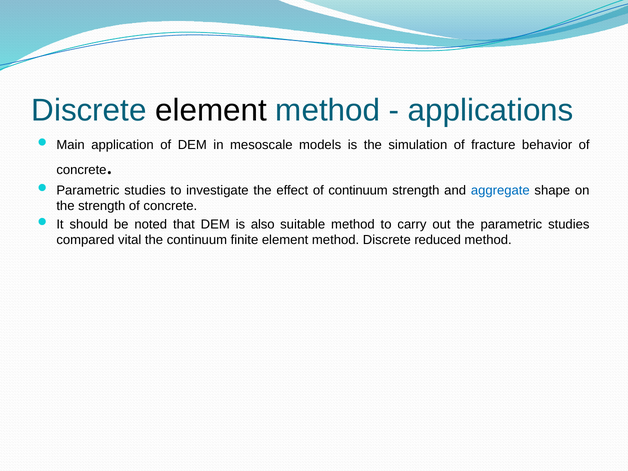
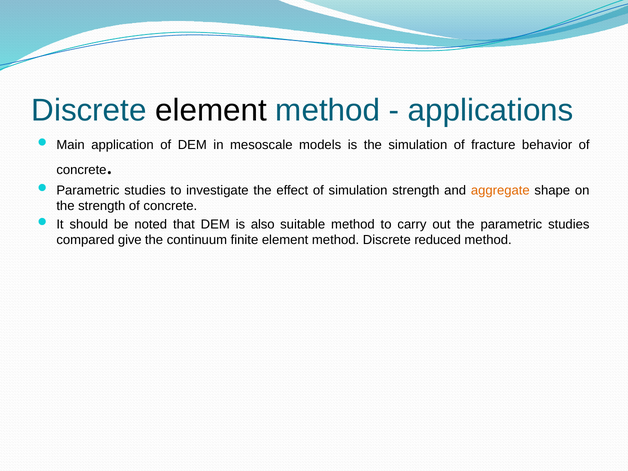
of continuum: continuum -> simulation
aggregate colour: blue -> orange
vital: vital -> give
